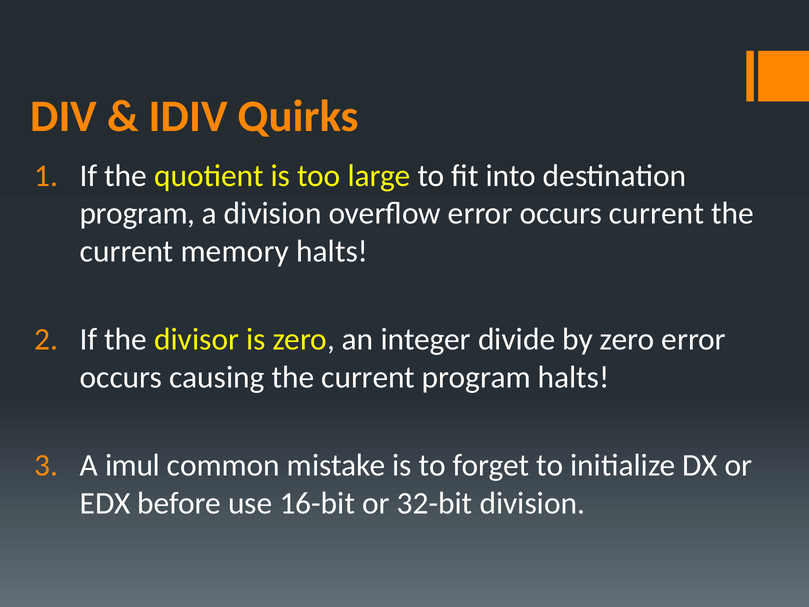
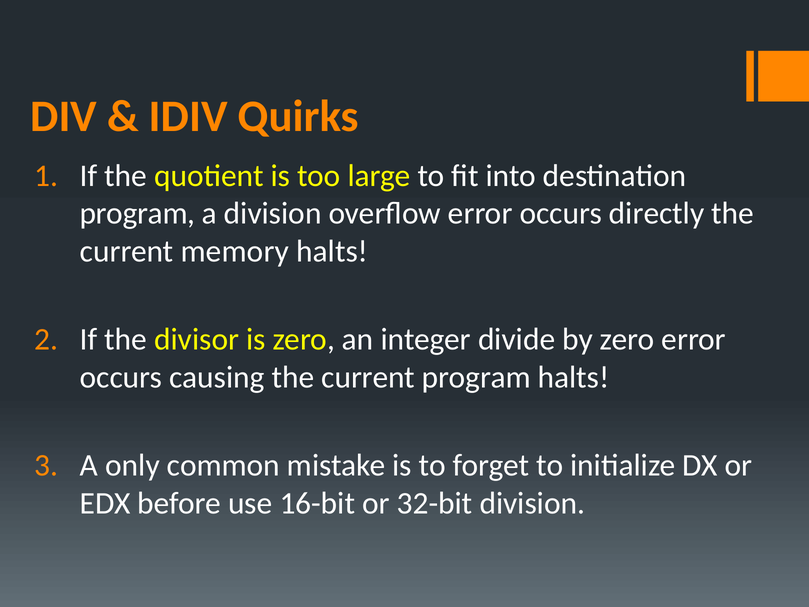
occurs current: current -> directly
imul: imul -> only
